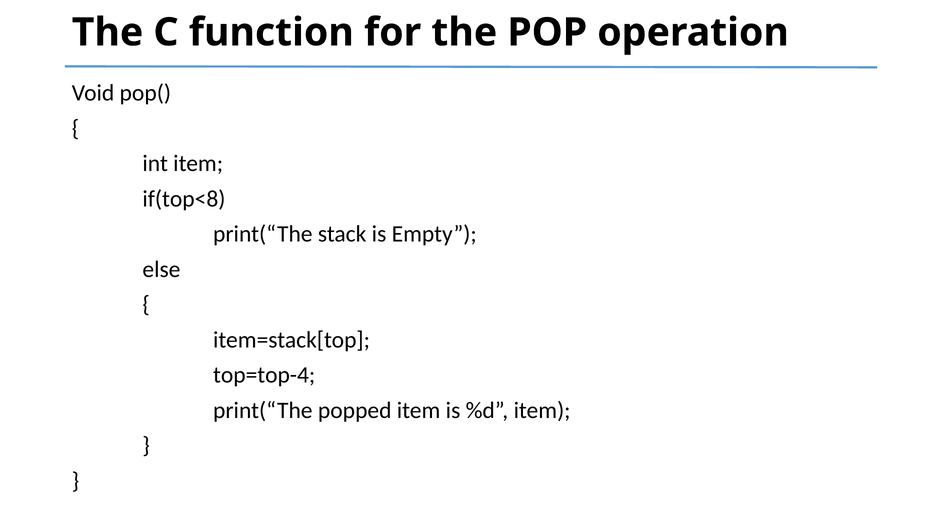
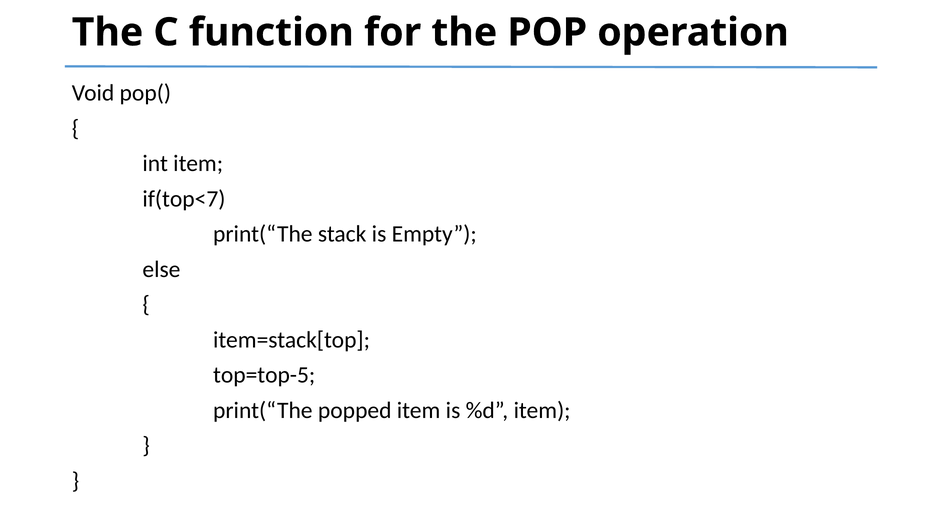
if(top<8: if(top<8 -> if(top<7
top=top-4: top=top-4 -> top=top-5
